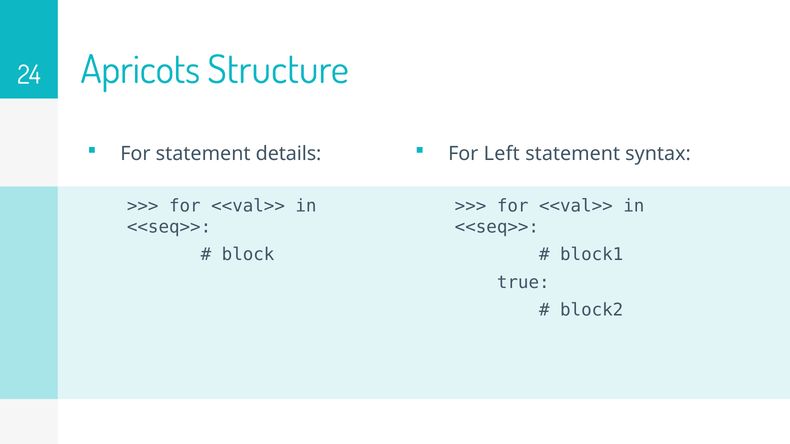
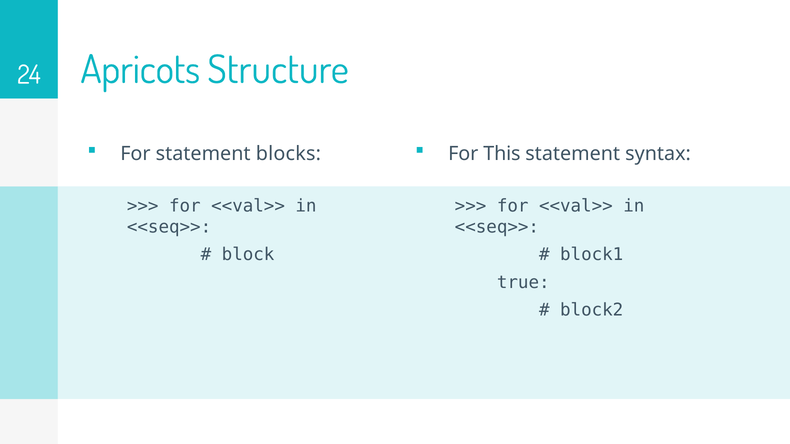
details: details -> blocks
Left: Left -> This
